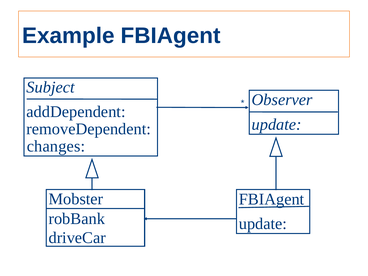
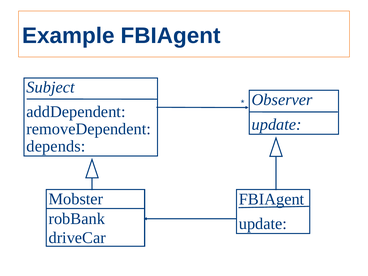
changes: changes -> depends
